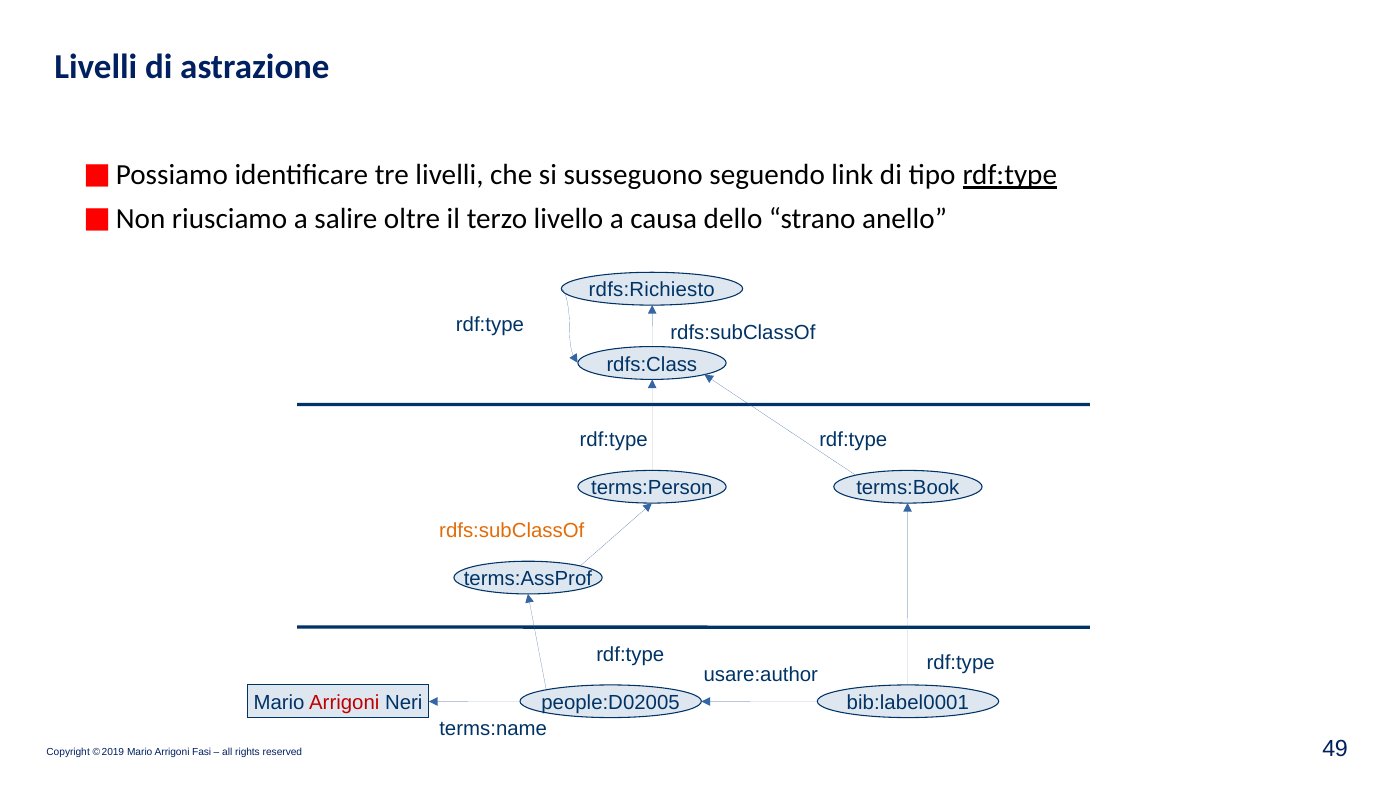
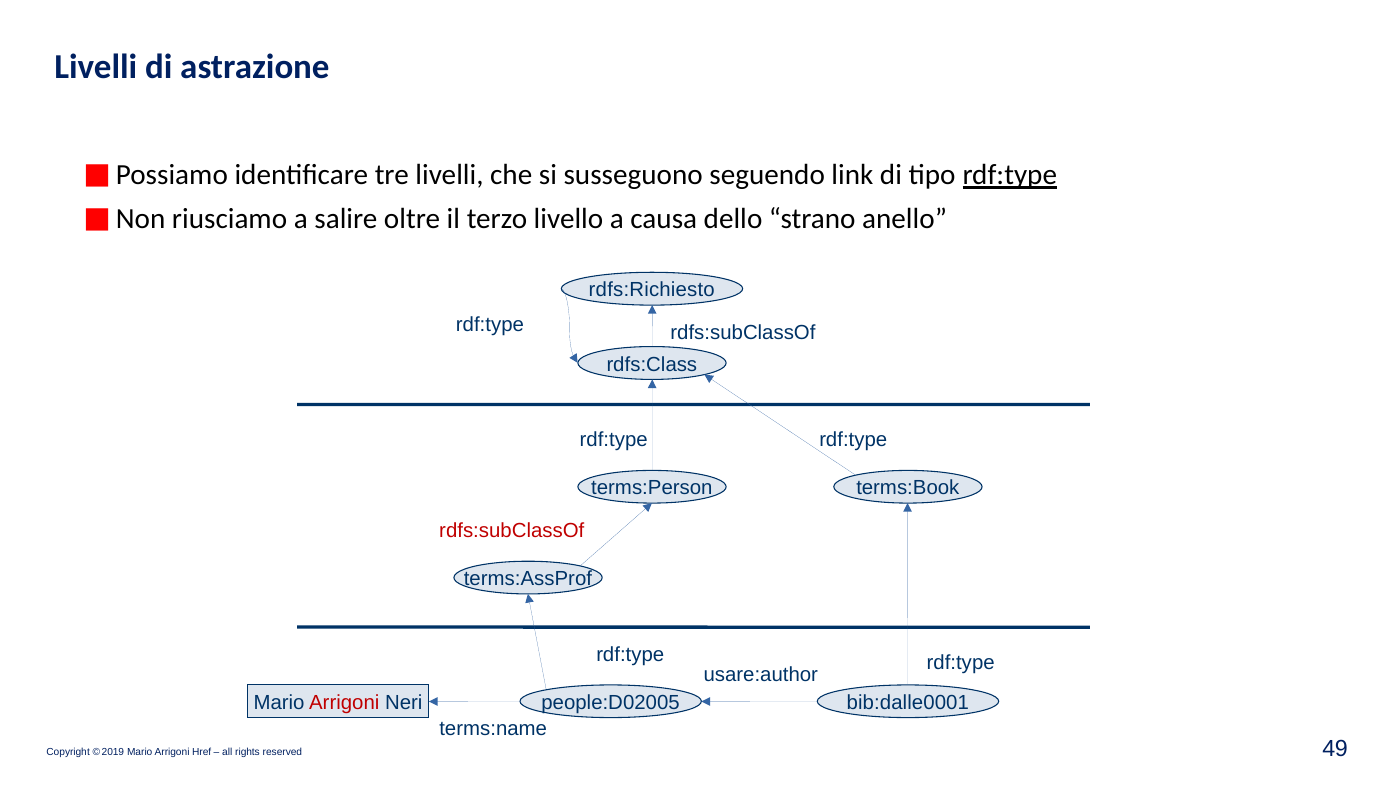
rdfs:subClassOf at (512, 531) colour: orange -> red
bib:label0001: bib:label0001 -> bib:dalle0001
Fasi: Fasi -> Href
